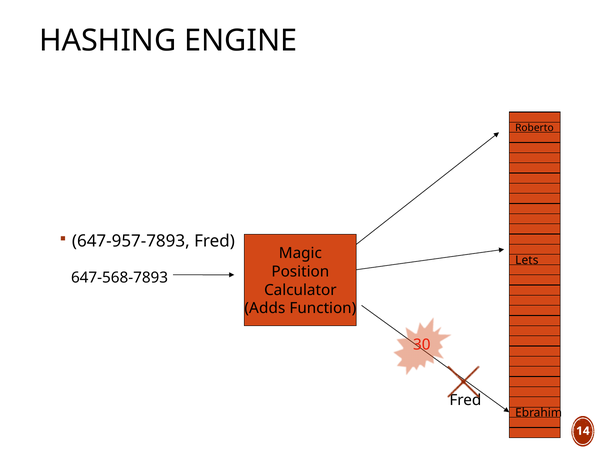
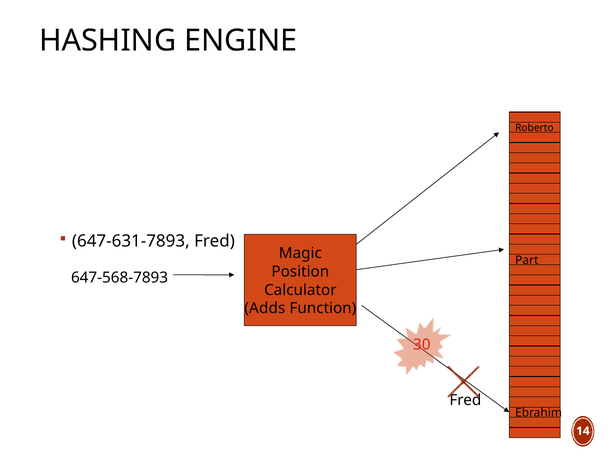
647-957-7893: 647-957-7893 -> 647-631-7893
Lets: Lets -> Part
